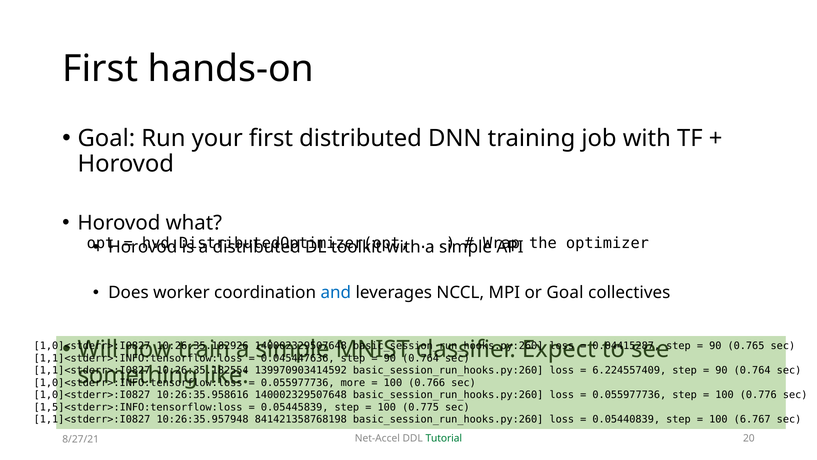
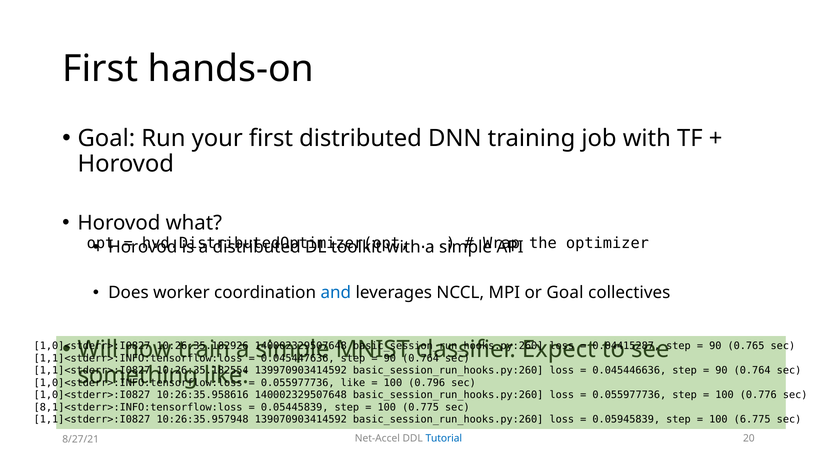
6.224557409: 6.224557409 -> 0.045446636
0.055977736 more: more -> like
0.766: 0.766 -> 0.796
1,5]<stderr>:INFO:tensorflow:loss: 1,5]<stderr>:INFO:tensorflow:loss -> 8,1]<stderr>:INFO:tensorflow:loss
841421358768198: 841421358768198 -> 139070903414592
0.05440839: 0.05440839 -> 0.05945839
6.767: 6.767 -> 6.775
Tutorial colour: green -> blue
